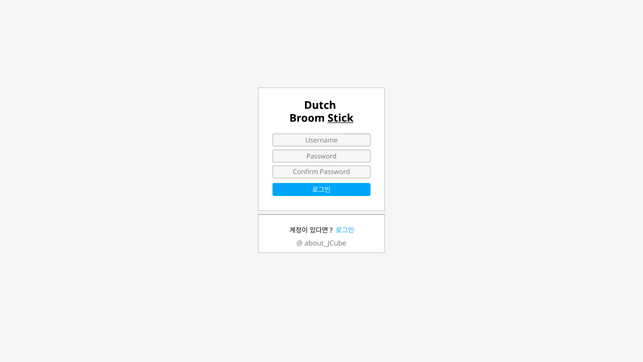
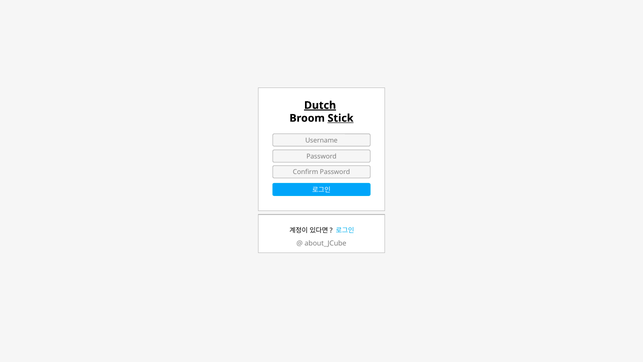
Dutch underline: none -> present
